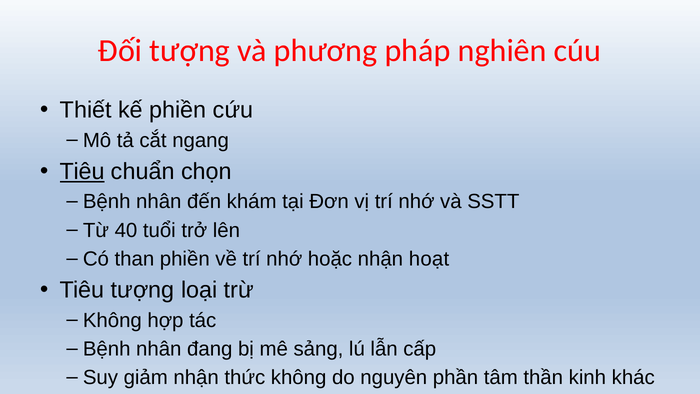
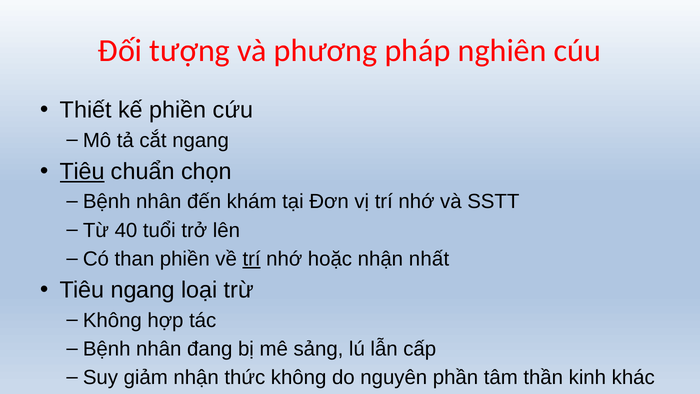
trí at (252, 259) underline: none -> present
hoạt: hoạt -> nhất
Tiêu tượng: tượng -> ngang
